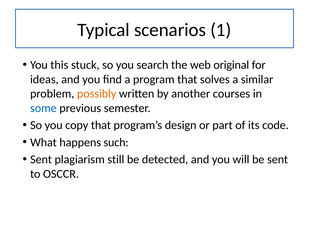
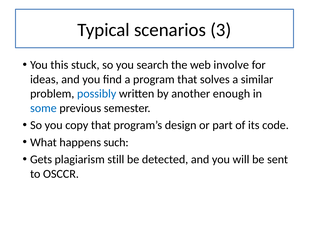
1: 1 -> 3
original: original -> involve
possibly colour: orange -> blue
courses: courses -> enough
Sent at (41, 160): Sent -> Gets
